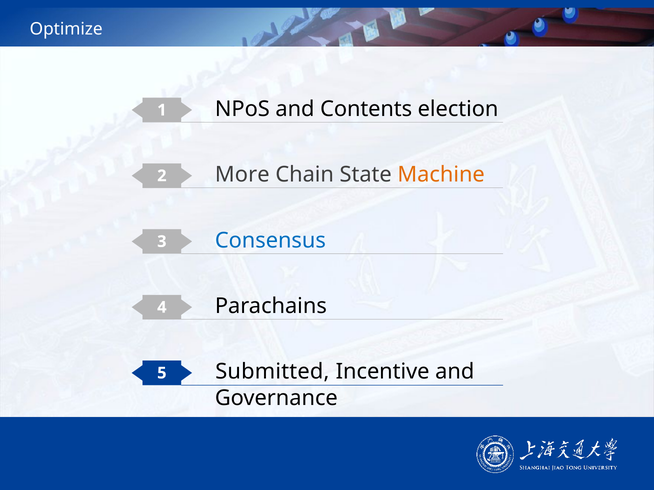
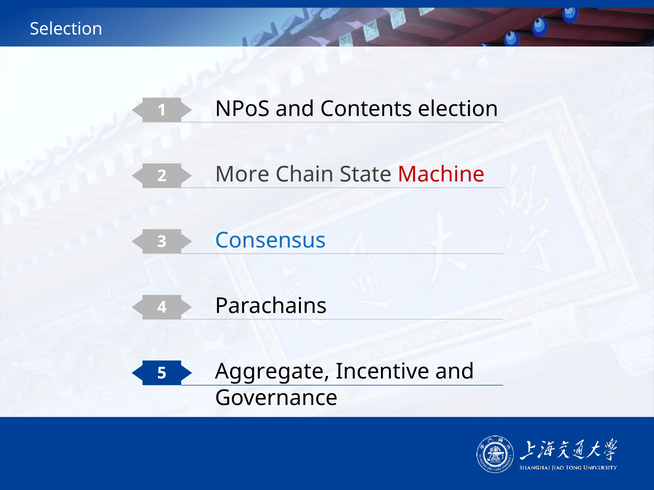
Optimize: Optimize -> Selection
Machine colour: orange -> red
Submitted: Submitted -> Aggregate
